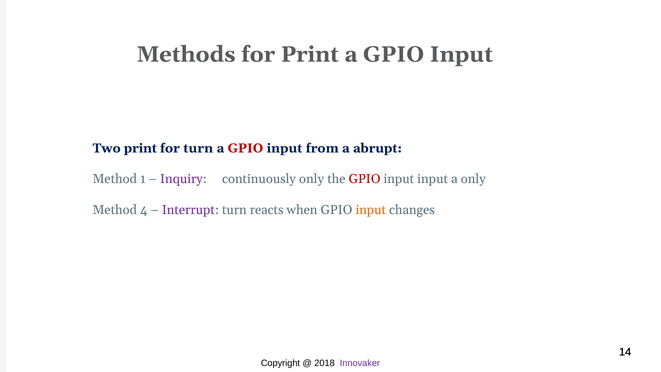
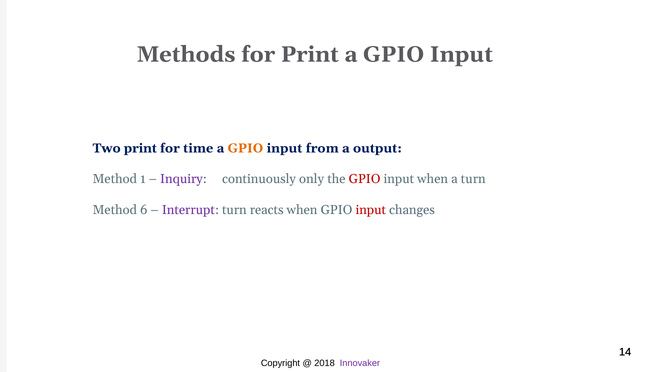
for turn: turn -> time
GPIO at (245, 148) colour: red -> orange
abrupt: abrupt -> output
input input: input -> when
a only: only -> turn
4: 4 -> 6
input at (371, 210) colour: orange -> red
